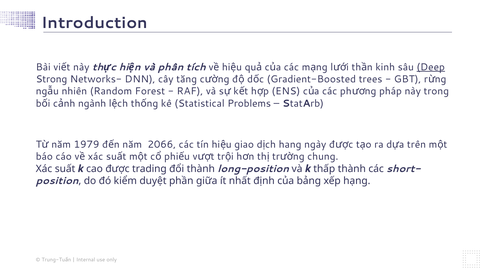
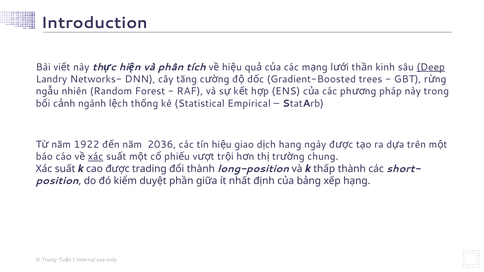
Strong: Strong -> Landry
Problems: Problems -> Empirical
1979: 1979 -> 1922
2066: 2066 -> 2036
xác at (96, 157) underline: none -> present
